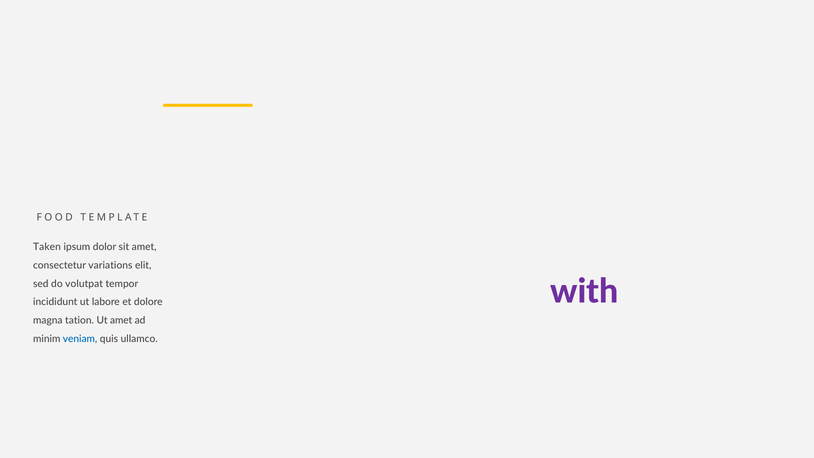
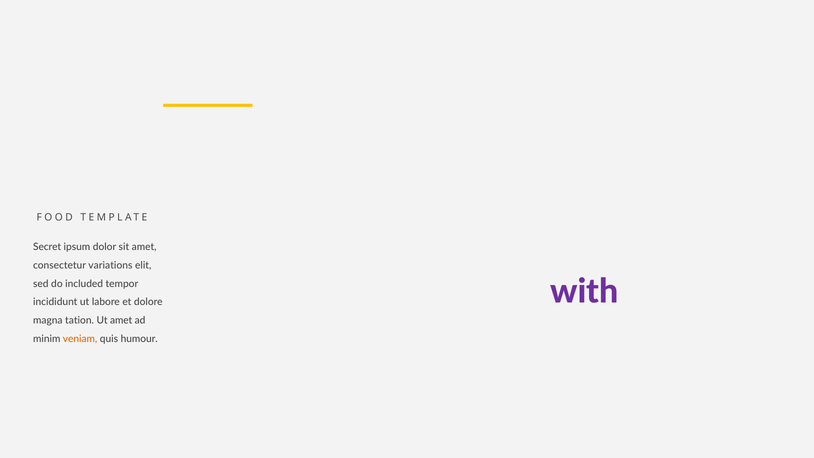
Taken: Taken -> Secret
do volutpat: volutpat -> included
veniam colour: blue -> orange
ullamco: ullamco -> humour
